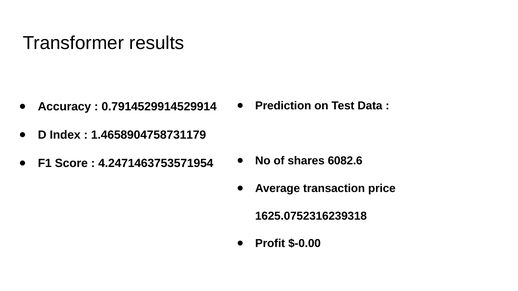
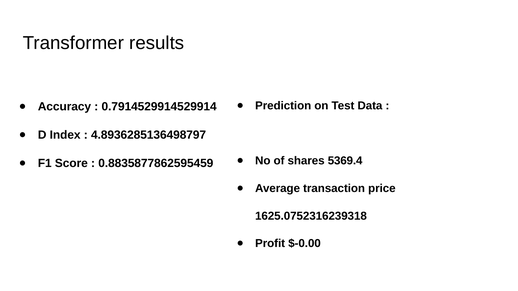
1.4658904758731179: 1.4658904758731179 -> 4.8936285136498797
6082.6: 6082.6 -> 5369.4
4.2471463753571954: 4.2471463753571954 -> 0.8835877862595459
